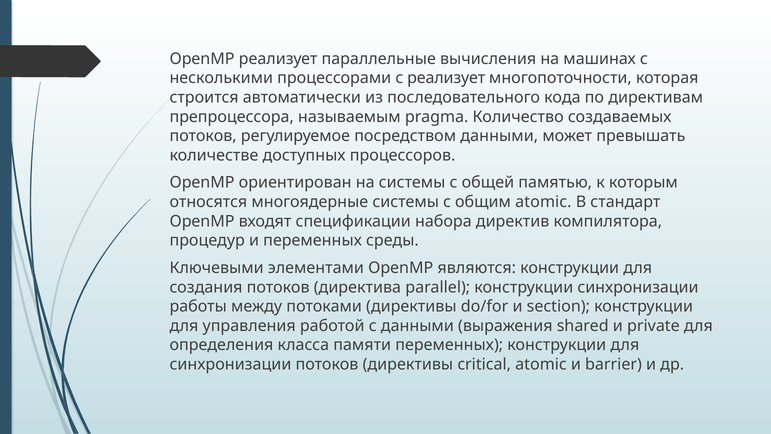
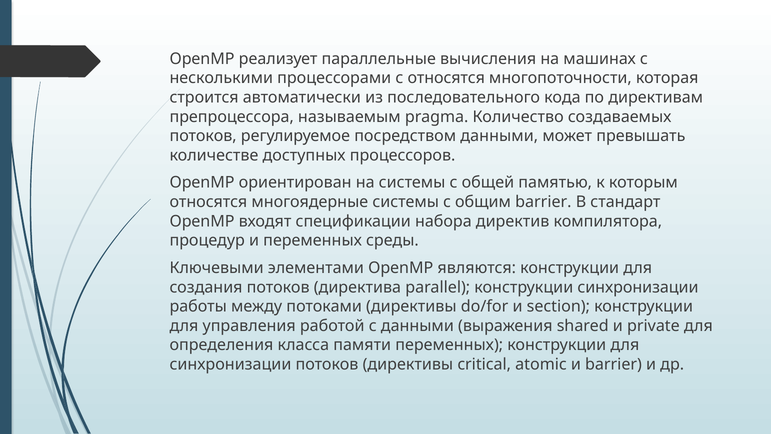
с реализует: реализует -> относятся
общим atomic: atomic -> barrier
